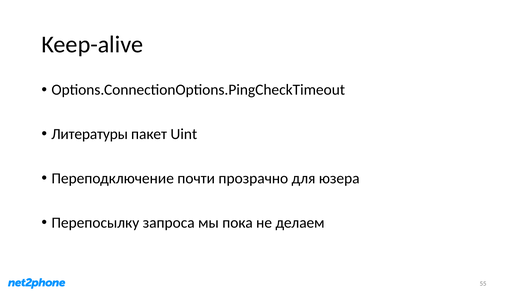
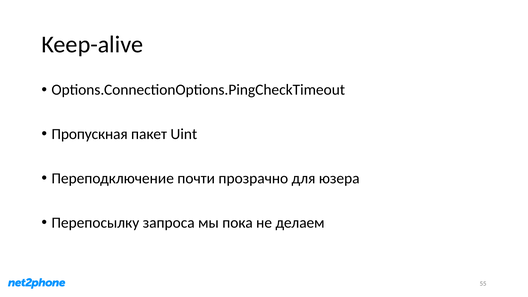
Литературы: Литературы -> Пропускная
